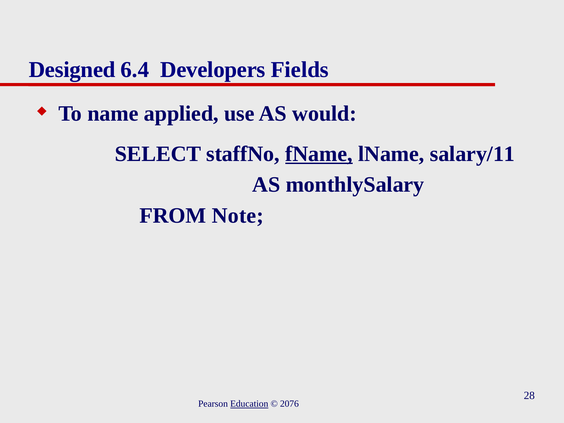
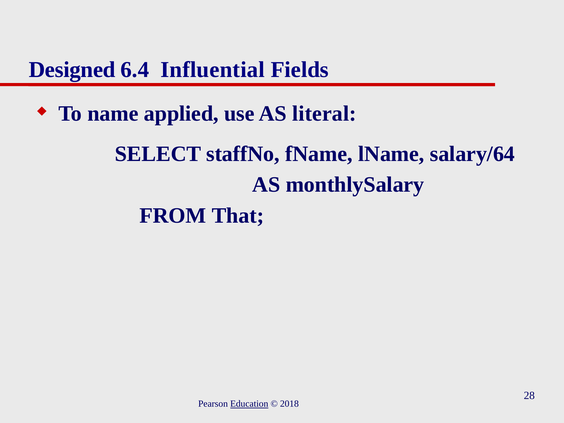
Developers: Developers -> Influential
would: would -> literal
fName underline: present -> none
salary/11: salary/11 -> salary/64
Note: Note -> That
2076: 2076 -> 2018
